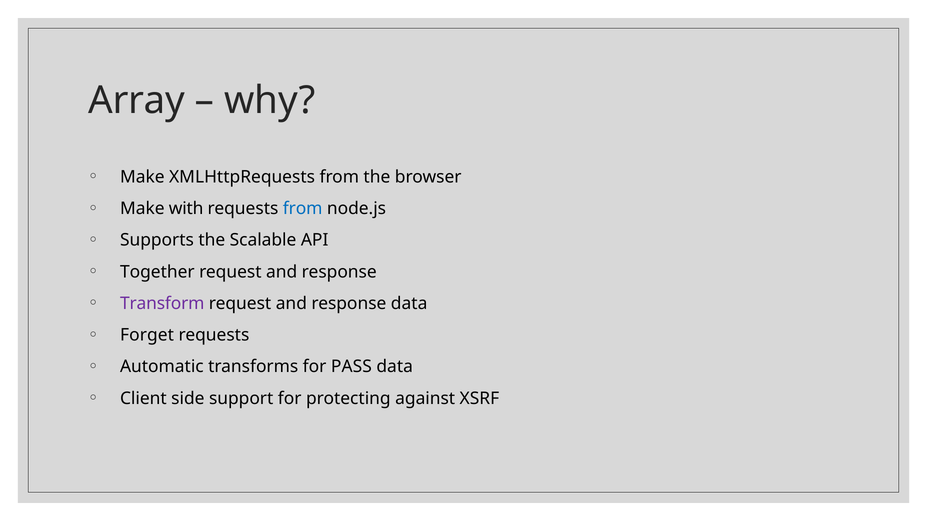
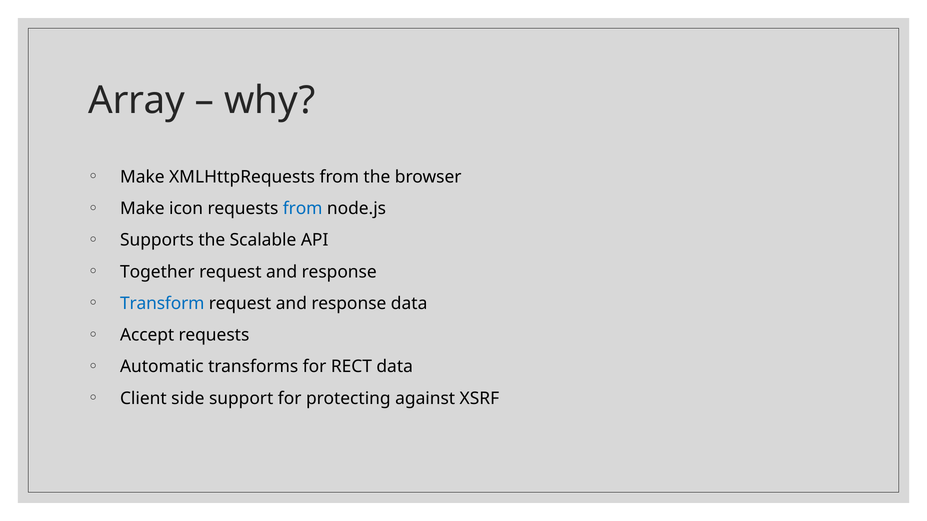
with: with -> icon
Transform colour: purple -> blue
Forget: Forget -> Accept
PASS: PASS -> RECT
